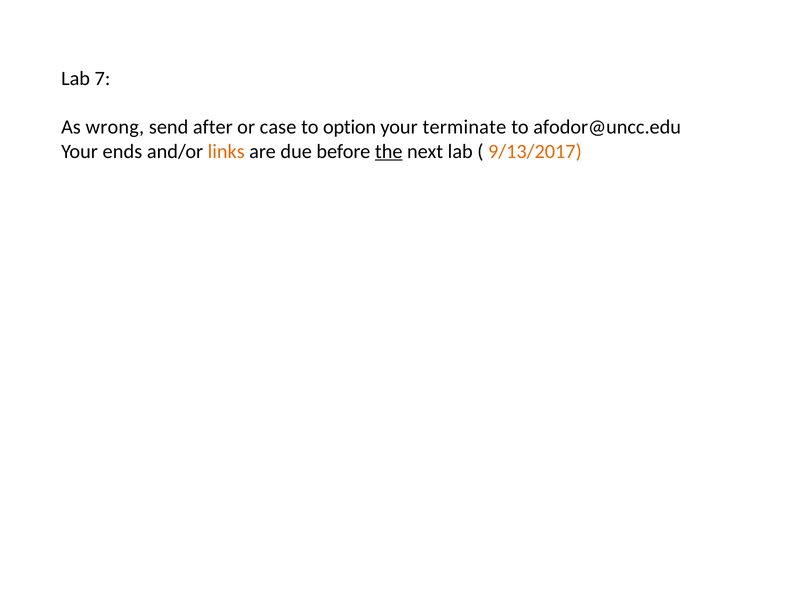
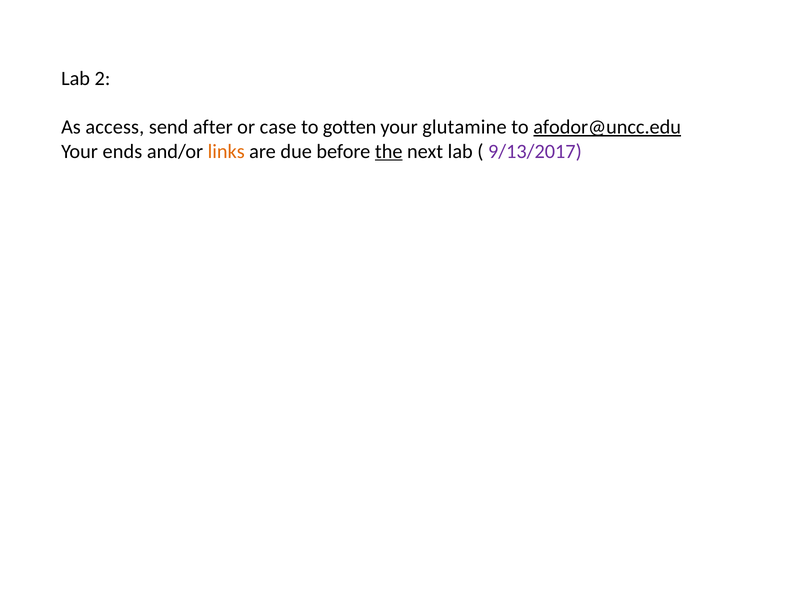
7: 7 -> 2
wrong: wrong -> access
option: option -> gotten
terminate: terminate -> glutamine
afodor@uncc.edu underline: none -> present
9/13/2017 colour: orange -> purple
